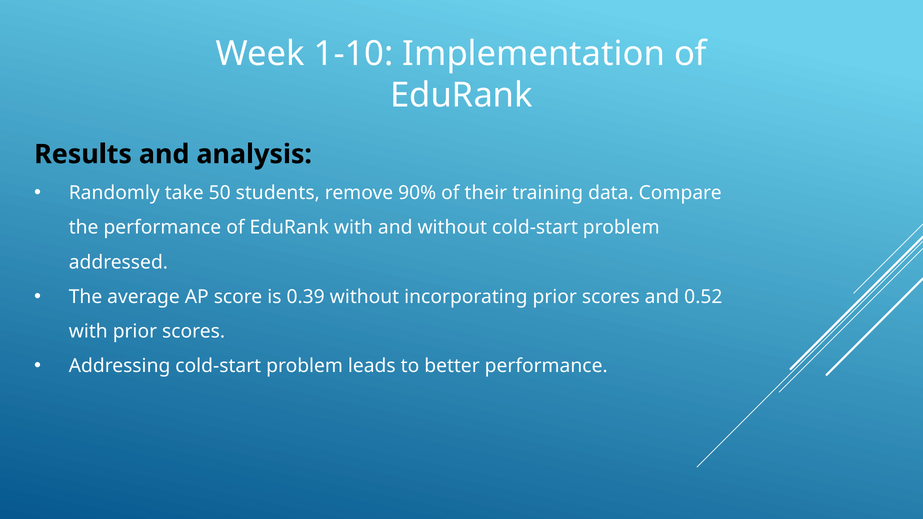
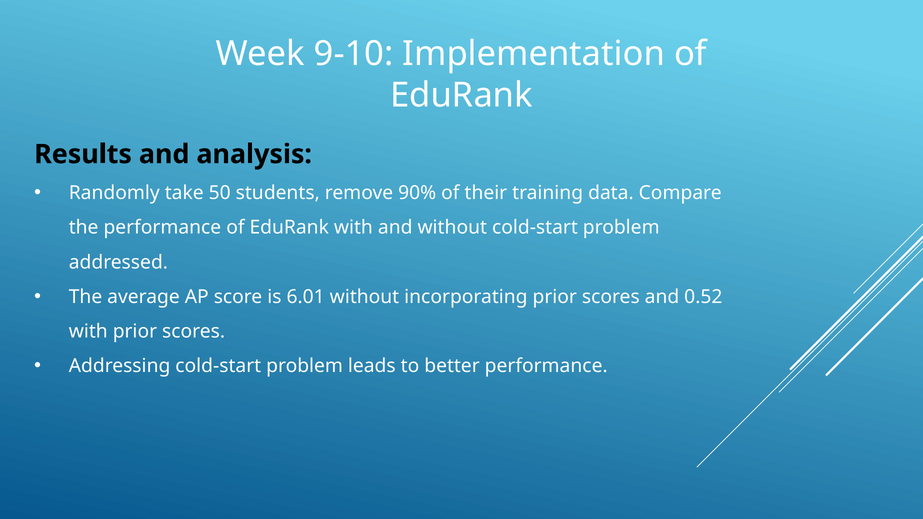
1-10: 1-10 -> 9-10
0.39: 0.39 -> 6.01
